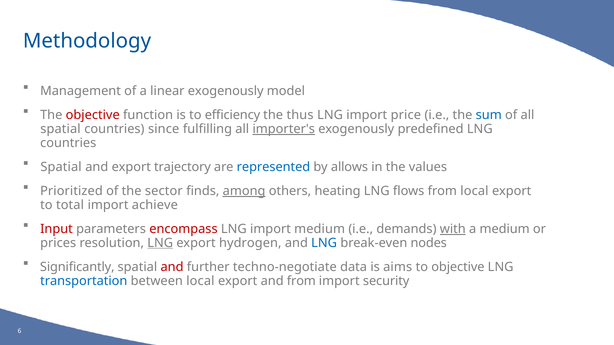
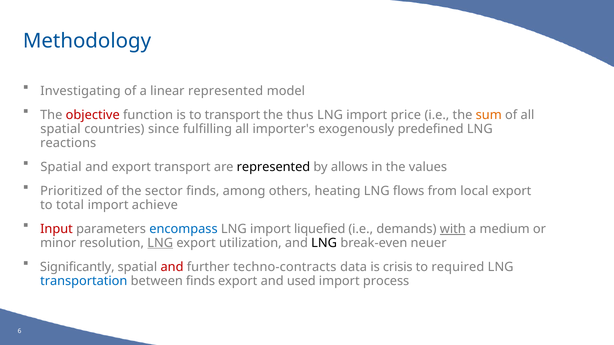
Management: Management -> Investigating
linear exogenously: exogenously -> represented
to efficiency: efficiency -> transport
sum colour: blue -> orange
importer's underline: present -> none
countries at (68, 143): countries -> reactions
export trajectory: trajectory -> transport
represented at (273, 167) colour: blue -> black
among underline: present -> none
encompass colour: red -> blue
import medium: medium -> liquefied
prices: prices -> minor
hydrogen: hydrogen -> utilization
LNG at (324, 243) colour: blue -> black
nodes: nodes -> neuer
techno-negotiate: techno-negotiate -> techno-contracts
aims: aims -> crisis
to objective: objective -> required
between local: local -> finds
and from: from -> used
security: security -> process
